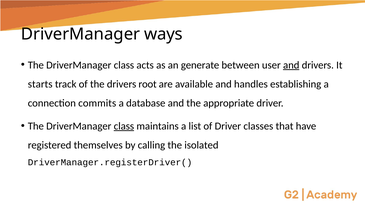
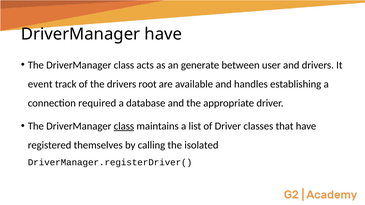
DriverManager ways: ways -> have
and at (291, 65) underline: present -> none
starts: starts -> event
commits: commits -> required
